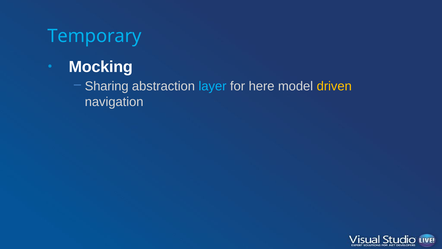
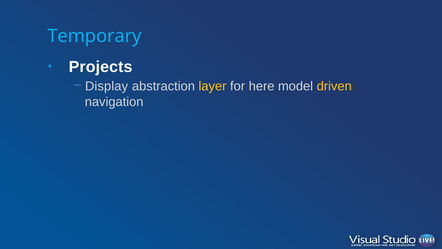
Mocking: Mocking -> Projects
Sharing: Sharing -> Display
layer colour: light blue -> yellow
